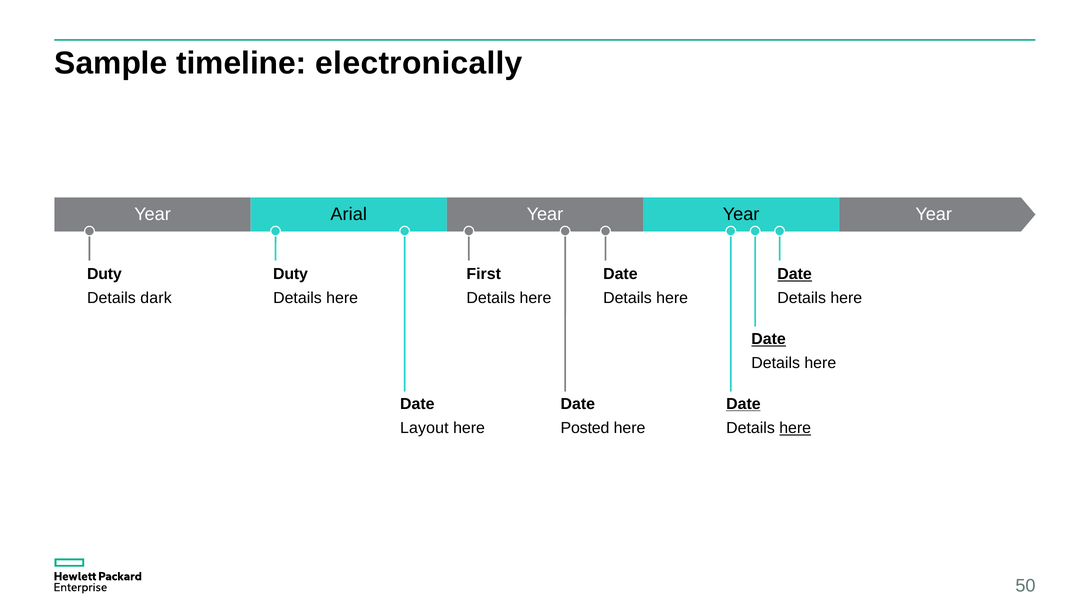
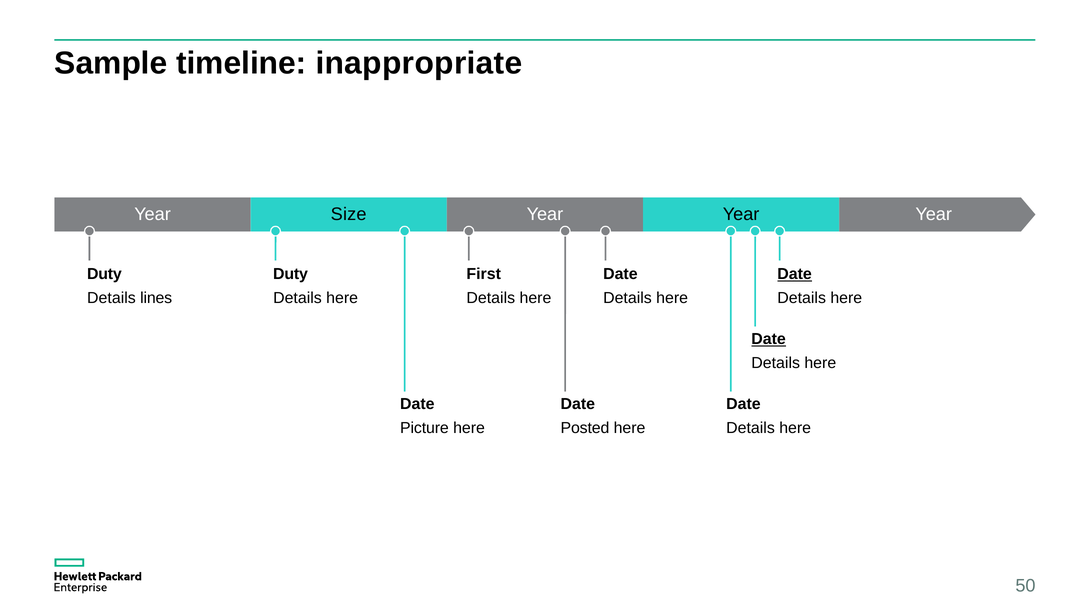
electronically: electronically -> inappropriate
Arial: Arial -> Size
dark: dark -> lines
Date at (743, 404) underline: present -> none
Layout: Layout -> Picture
here at (795, 428) underline: present -> none
